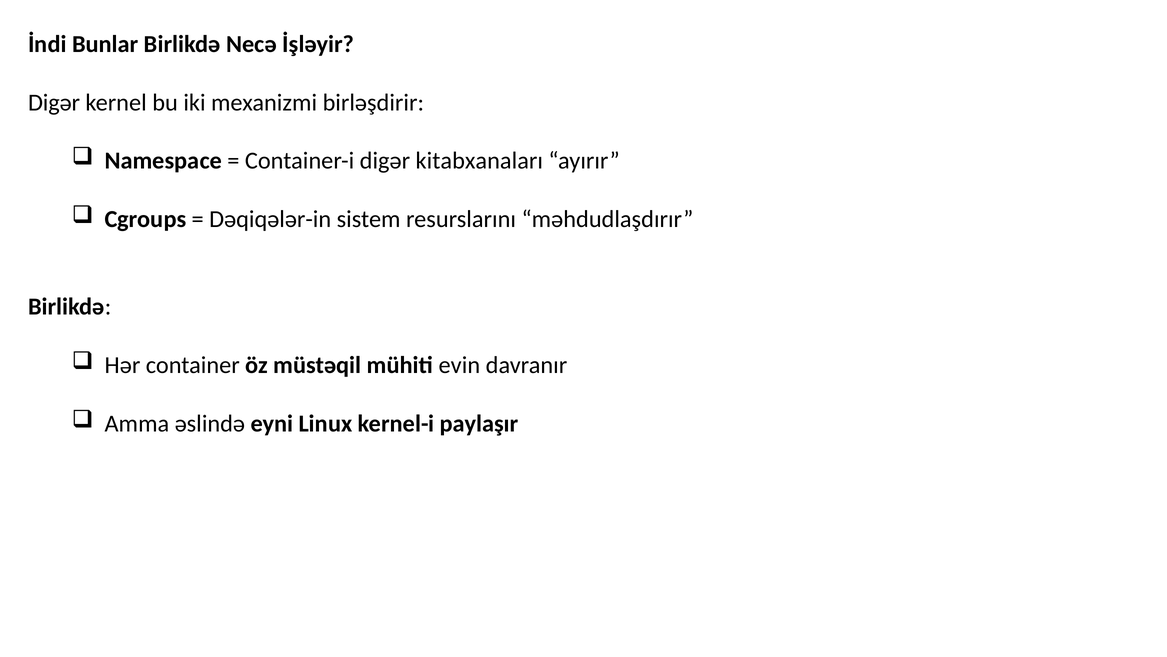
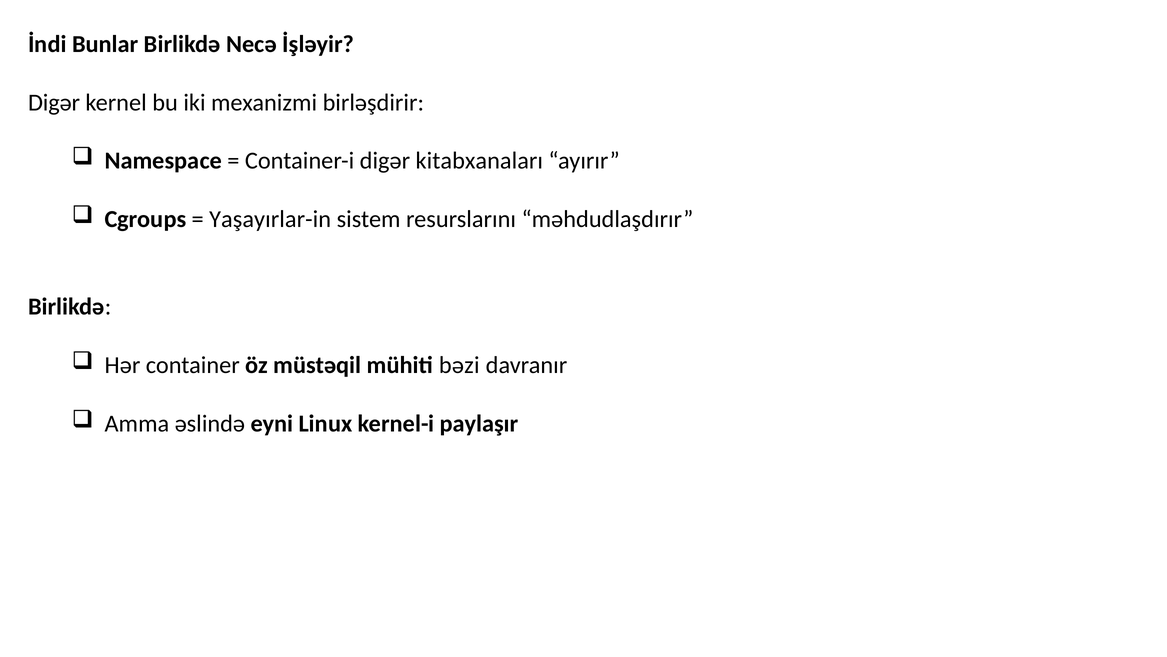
Dəqiqələr-in: Dəqiqələr-in -> Yaşayırlar-in
evin: evin -> bəzi
